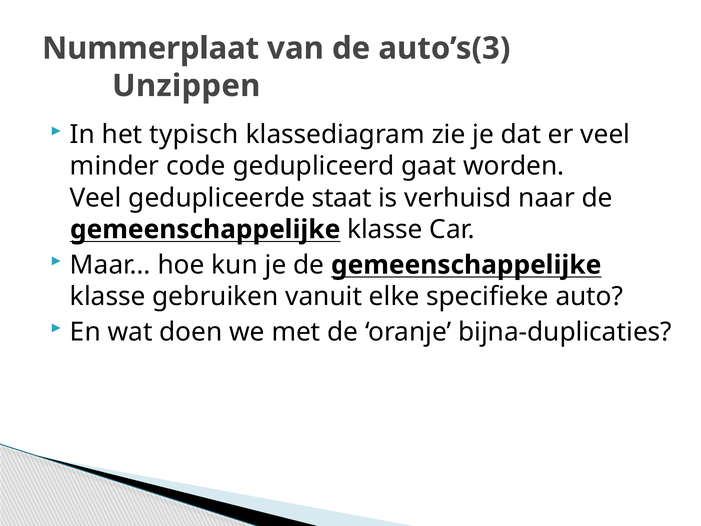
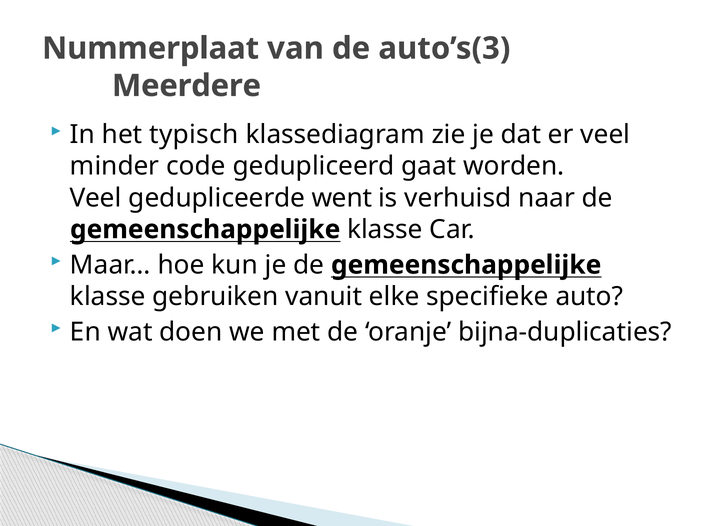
Unzippen: Unzippen -> Meerdere
staat: staat -> went
